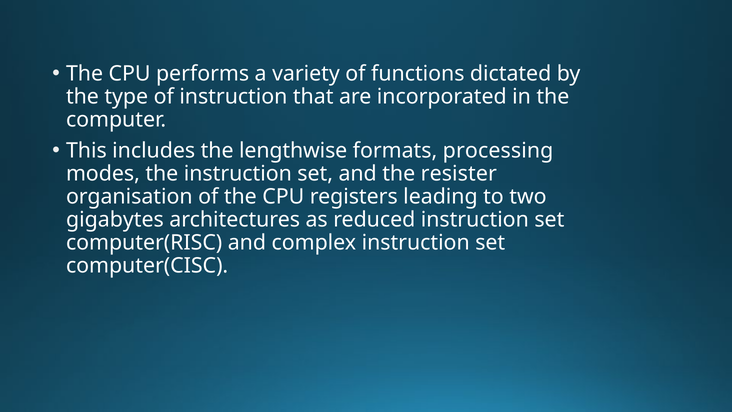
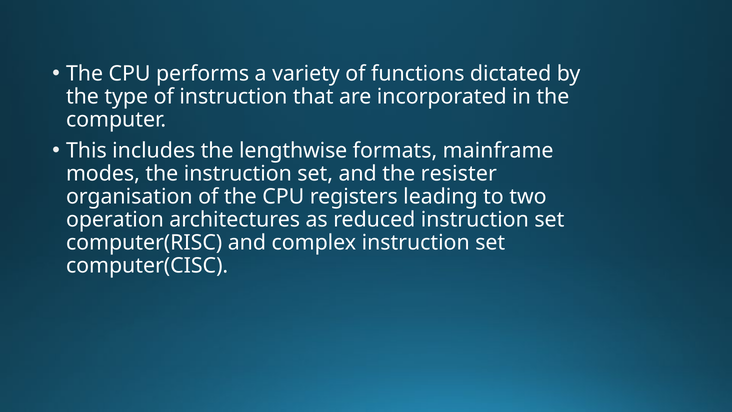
processing: processing -> mainframe
gigabytes: gigabytes -> operation
